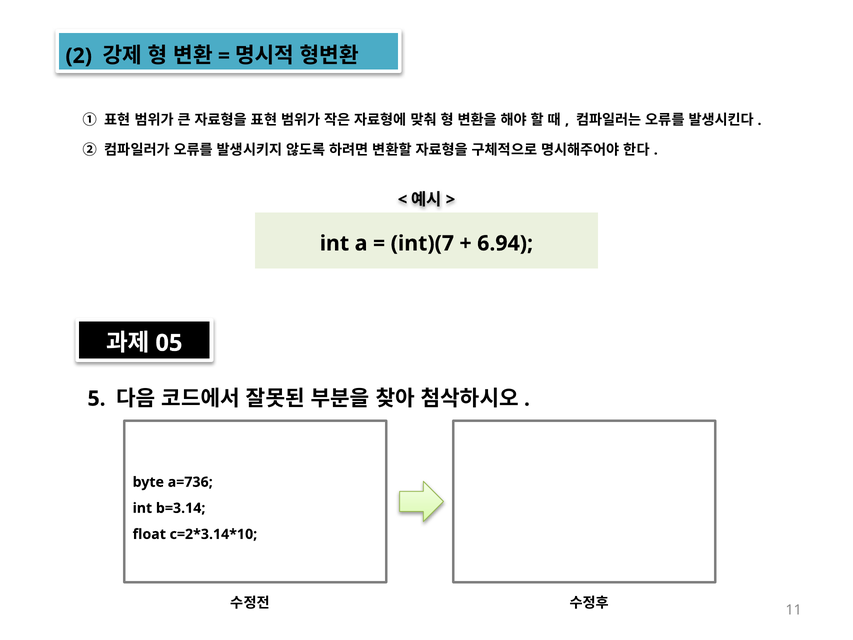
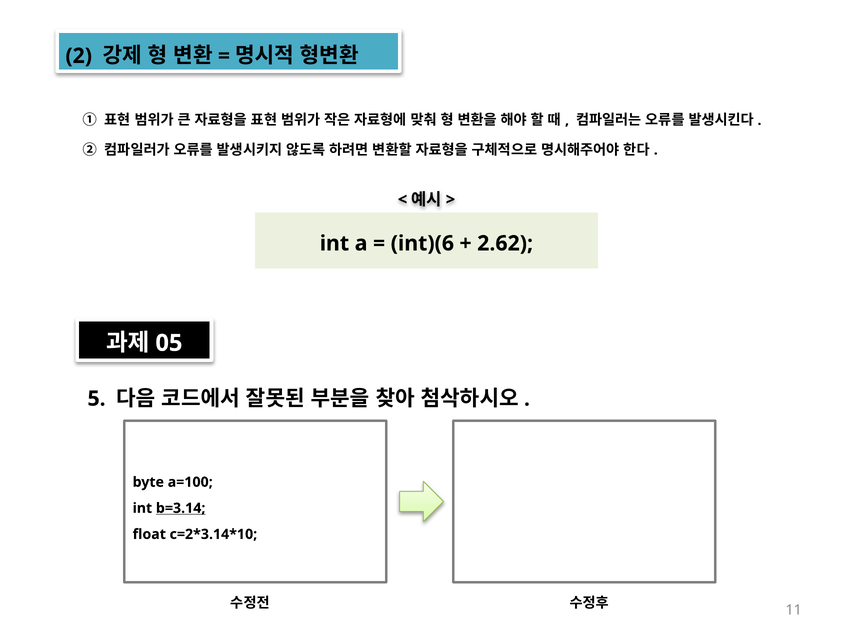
int)(7: int)(7 -> int)(6
6.94: 6.94 -> 2.62
a=736: a=736 -> a=100
b=3.14 underline: none -> present
